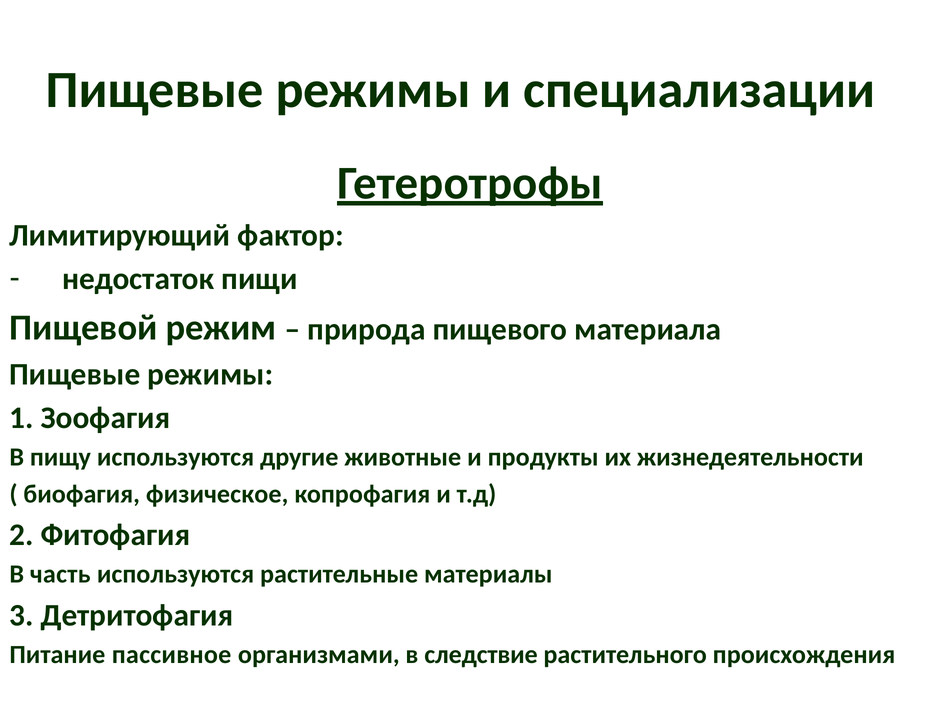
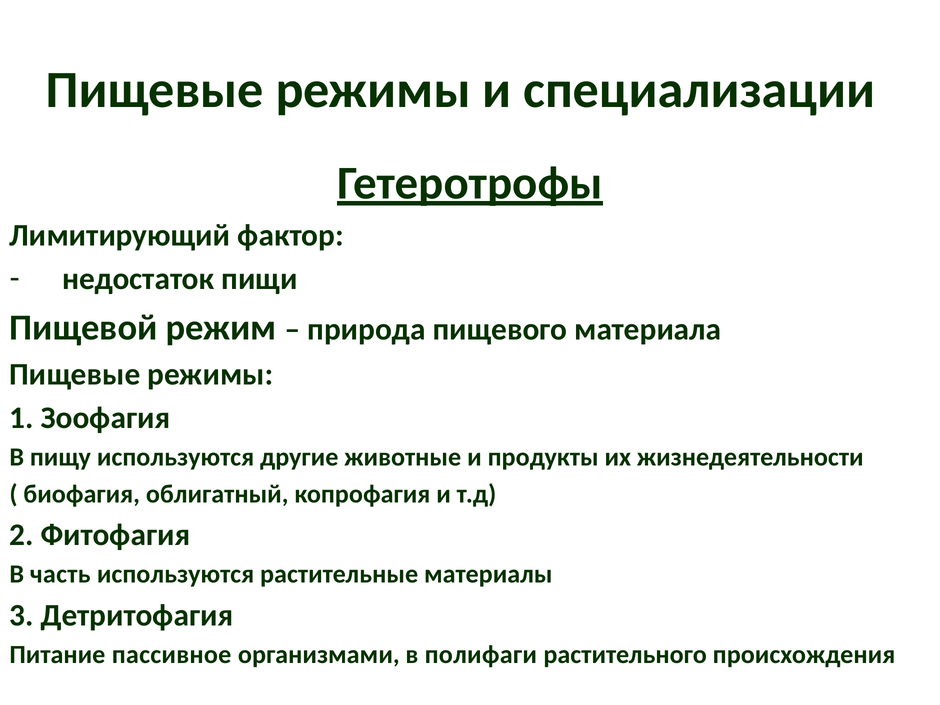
физическое: физическое -> облигатный
следствие: следствие -> полифаги
